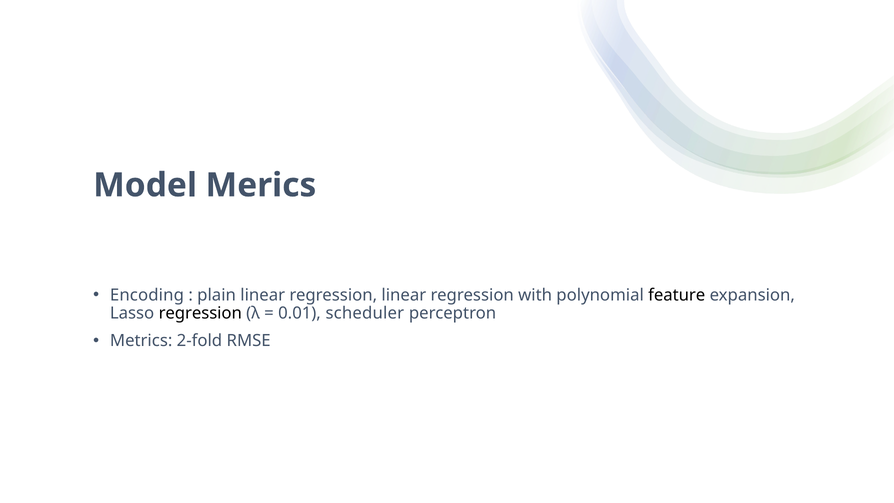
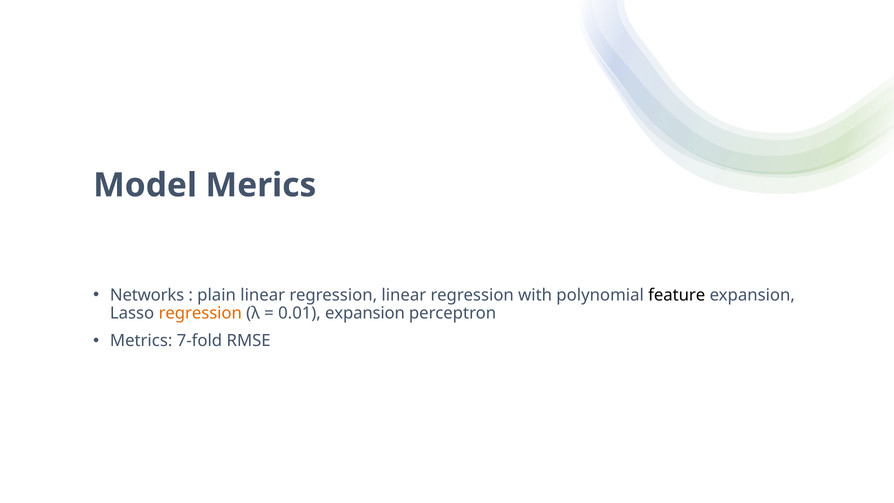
Encoding: Encoding -> Networks
regression at (200, 313) colour: black -> orange
0.01 scheduler: scheduler -> expansion
2-fold: 2-fold -> 7-fold
